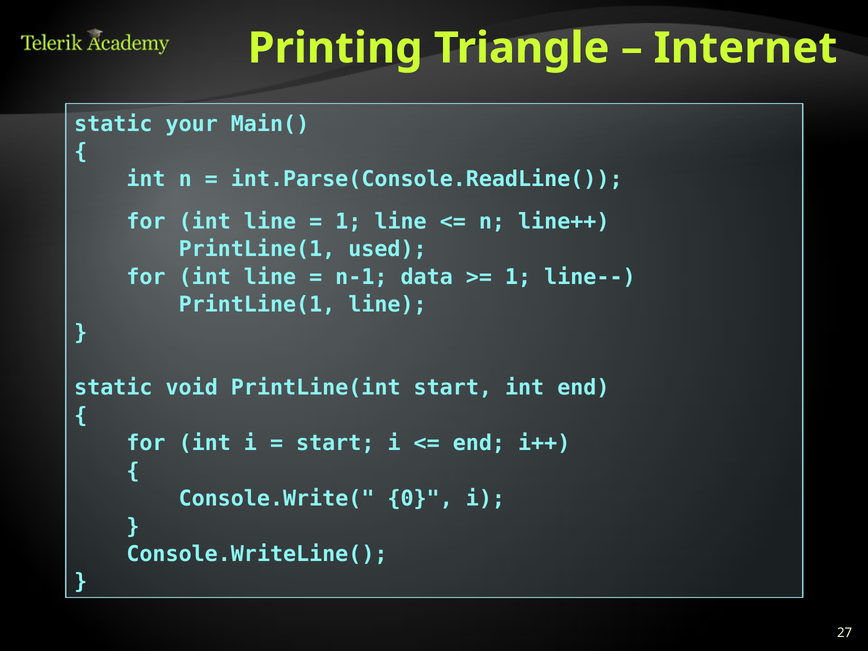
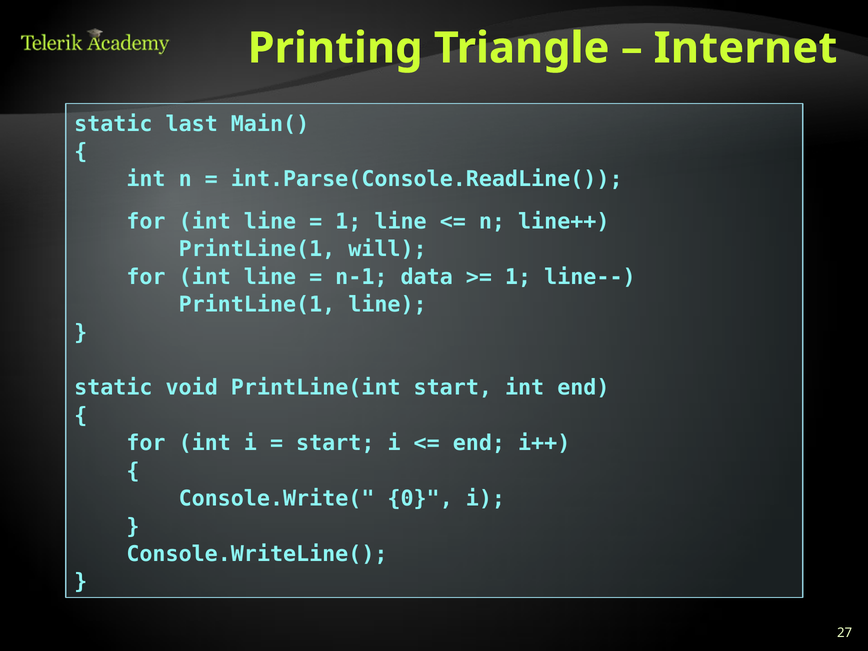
your: your -> last
used: used -> will
